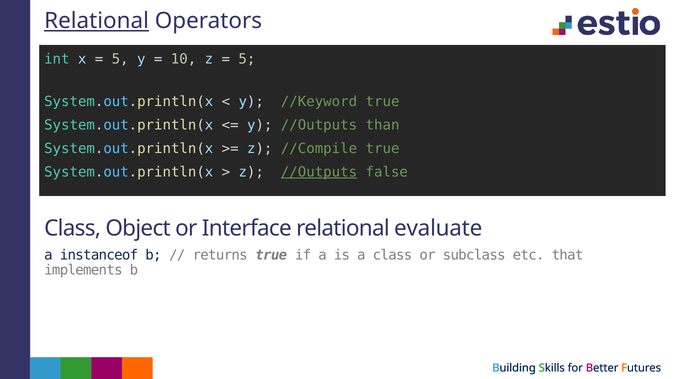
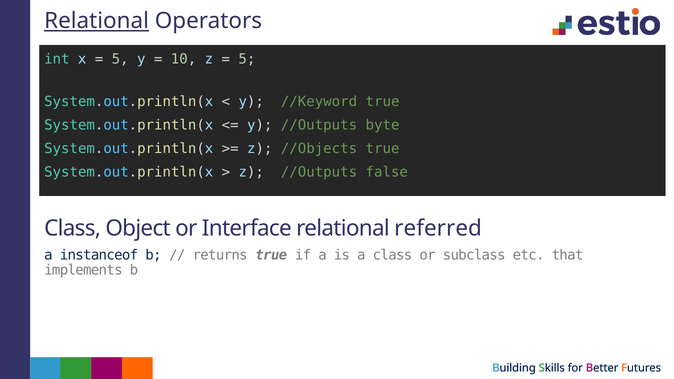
than: than -> byte
//Compile: //Compile -> //Objects
//Outputs at (319, 172) underline: present -> none
evaluate: evaluate -> referred
